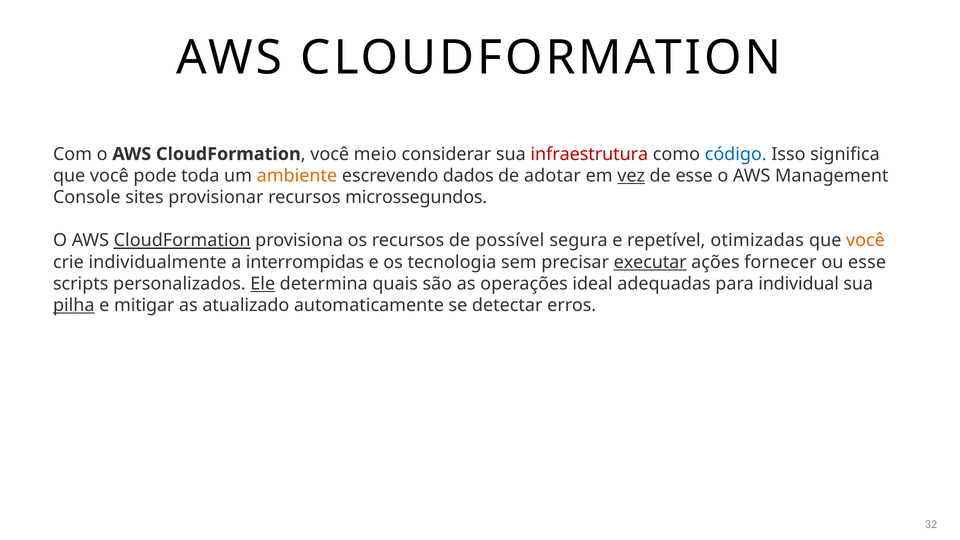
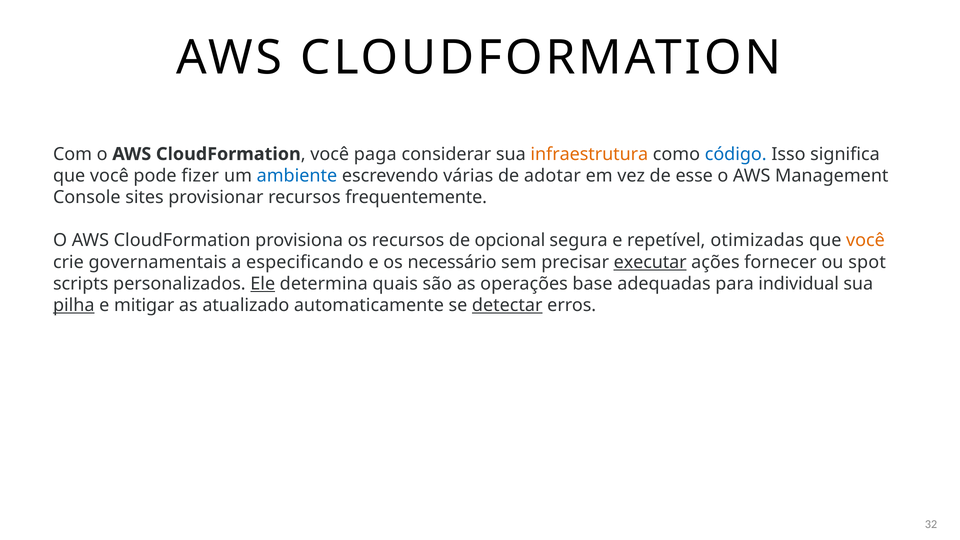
meio: meio -> paga
infraestrutura colour: red -> orange
toda: toda -> fizer
ambiente colour: orange -> blue
dados: dados -> várias
vez underline: present -> none
microssegundos: microssegundos -> frequentemente
CloudFormation at (182, 240) underline: present -> none
possível: possível -> opcional
individualmente: individualmente -> governamentais
interrompidas: interrompidas -> especificando
tecnologia: tecnologia -> necessário
ou esse: esse -> spot
ideal: ideal -> base
detectar underline: none -> present
